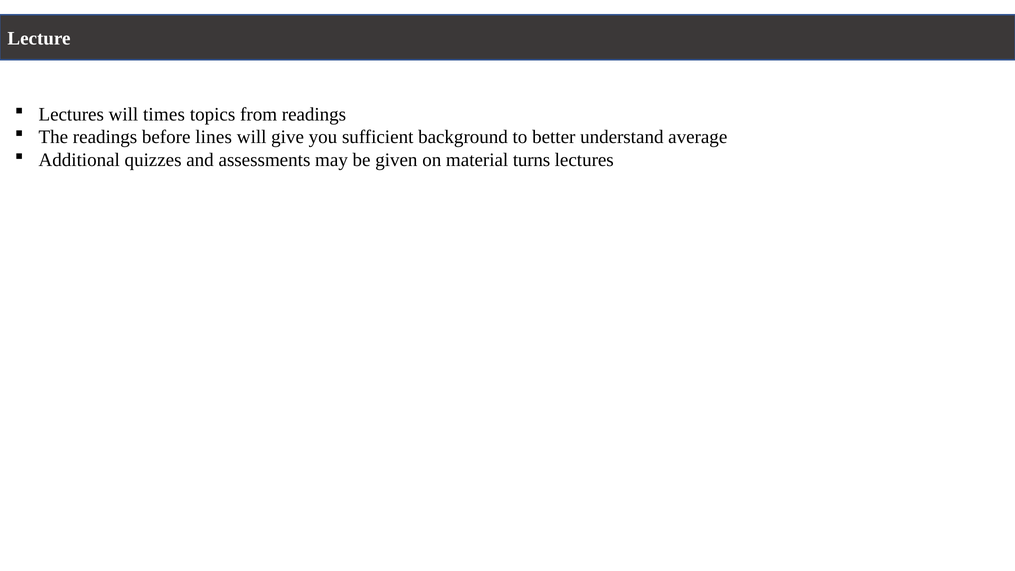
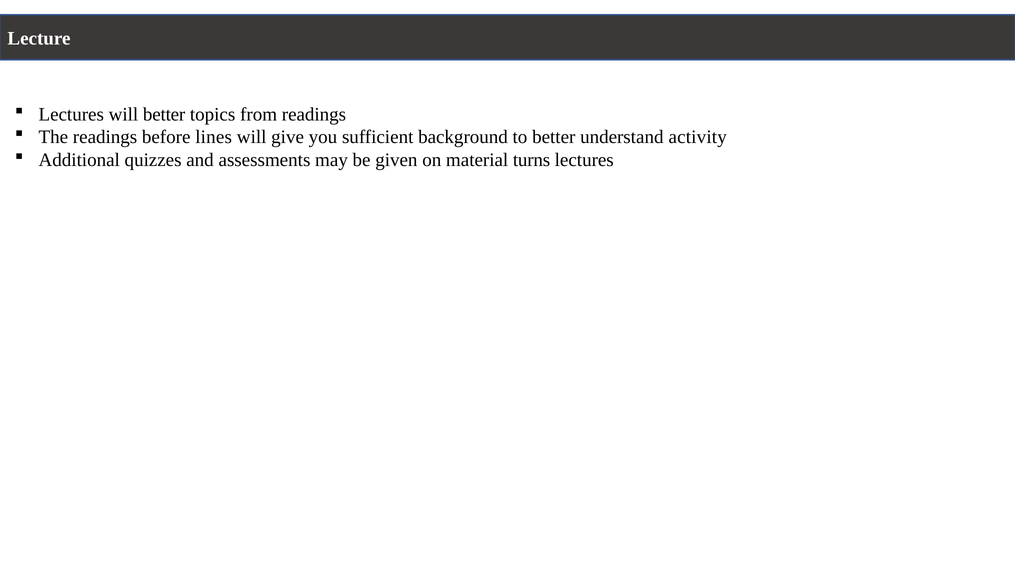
will times: times -> better
average: average -> activity
